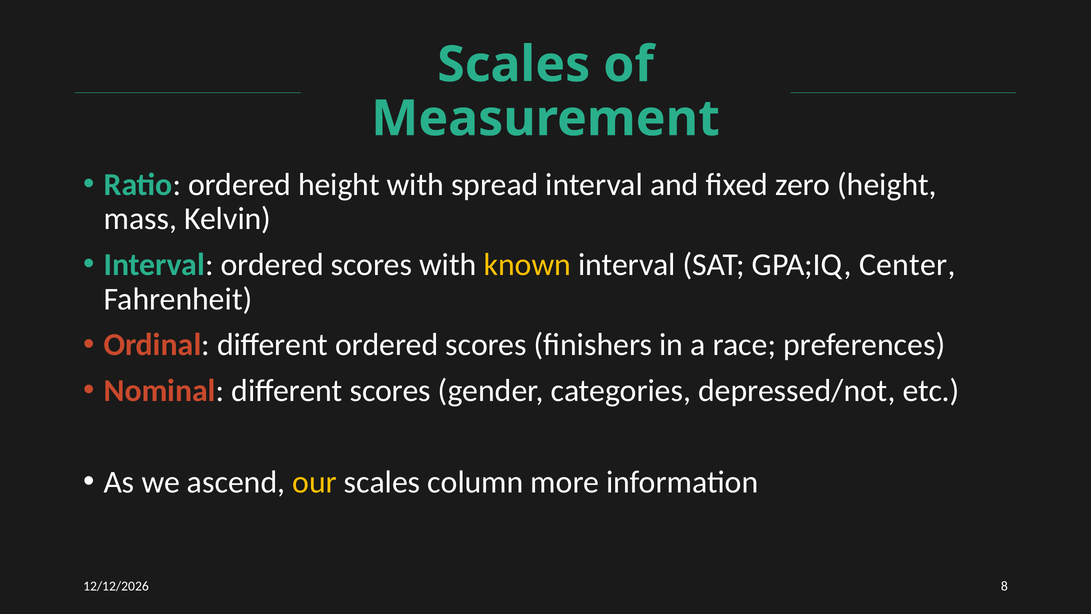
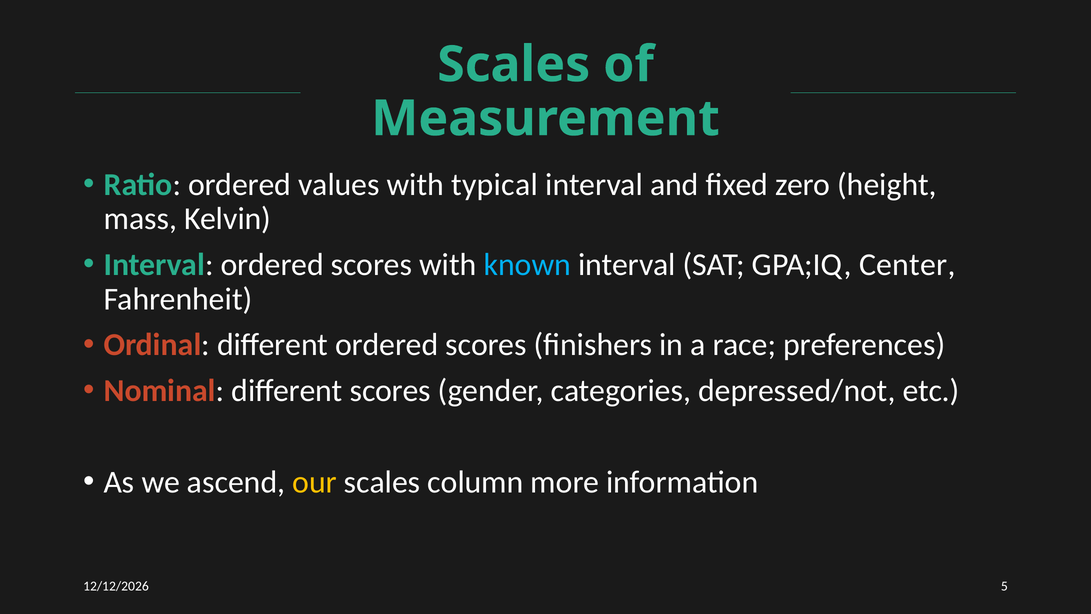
ordered height: height -> values
spread: spread -> typical
known colour: yellow -> light blue
8: 8 -> 5
